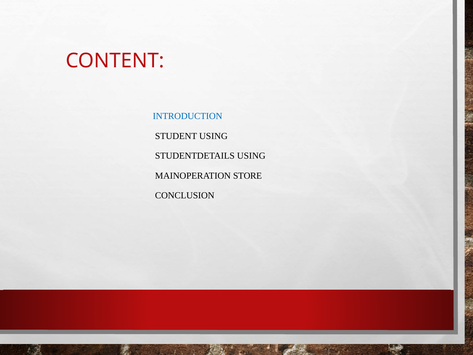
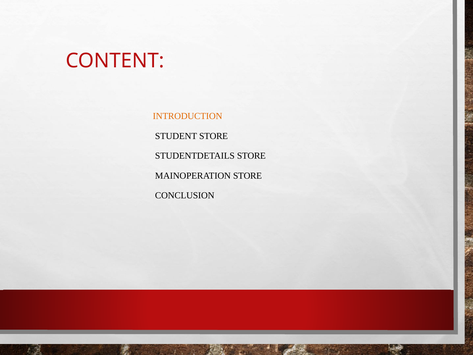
INTRODUCTION colour: blue -> orange
STUDENT USING: USING -> STORE
STUDENTDETAILS USING: USING -> STORE
